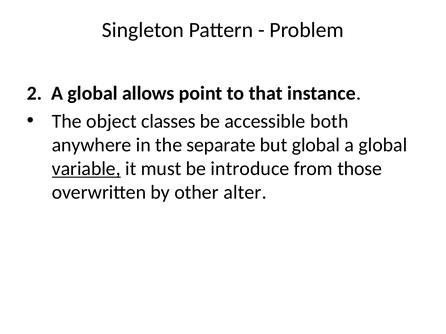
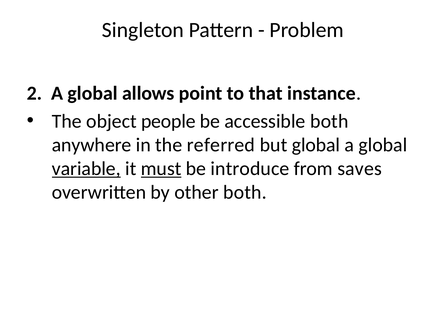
classes: classes -> people
separate: separate -> referred
must underline: none -> present
those: those -> saves
other alter: alter -> both
